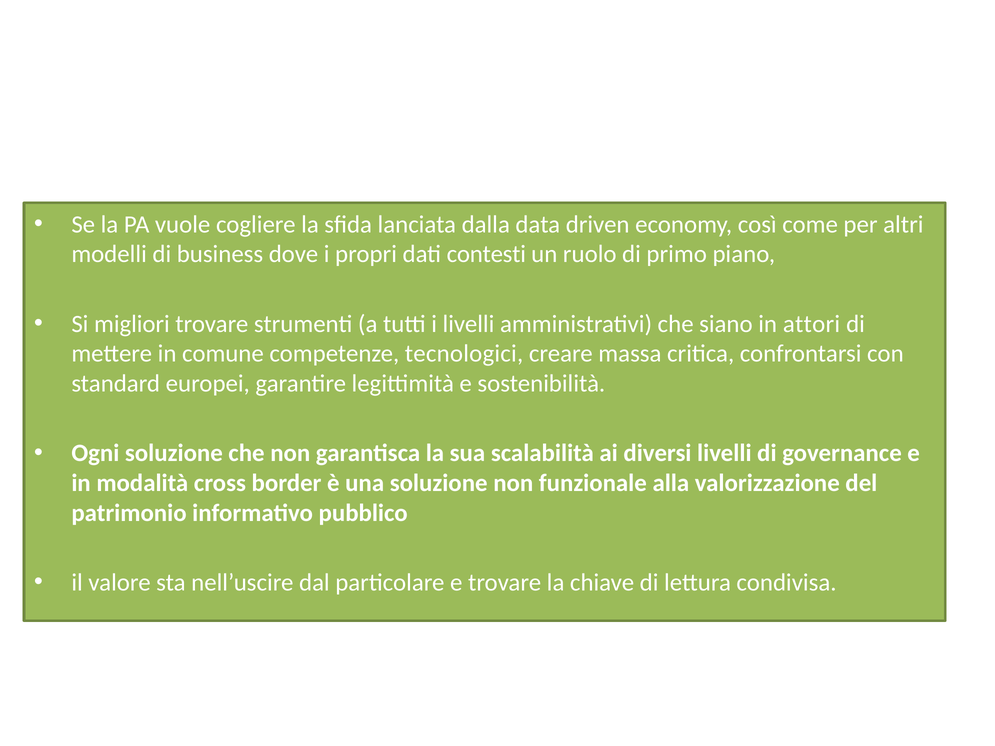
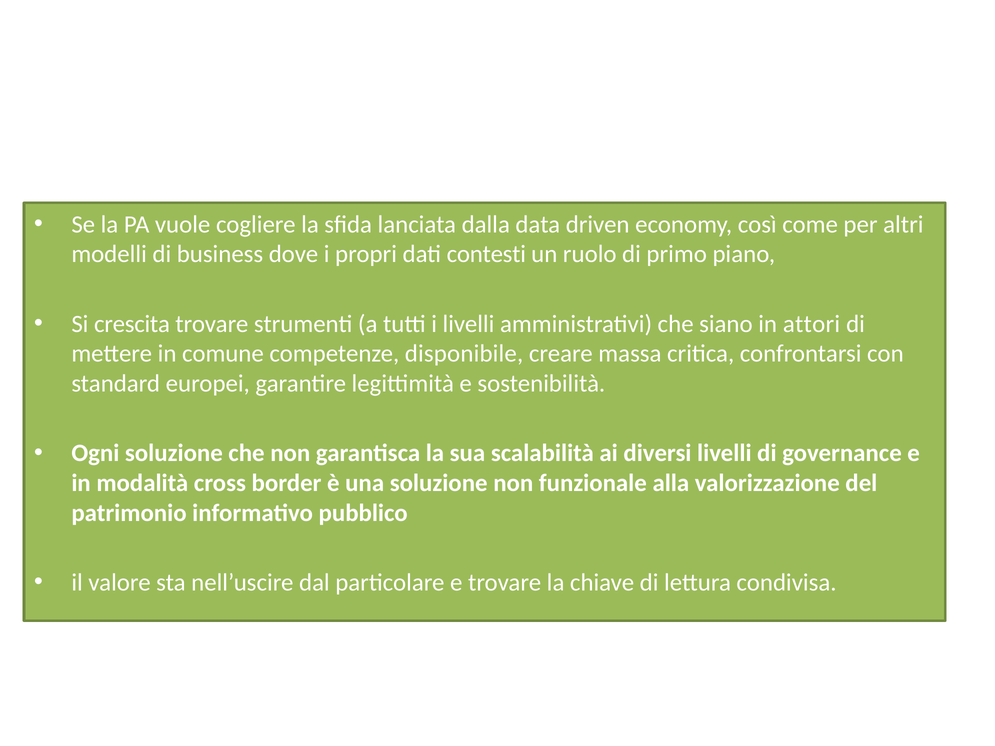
migliori: migliori -> crescita
tecnologici: tecnologici -> disponibile
